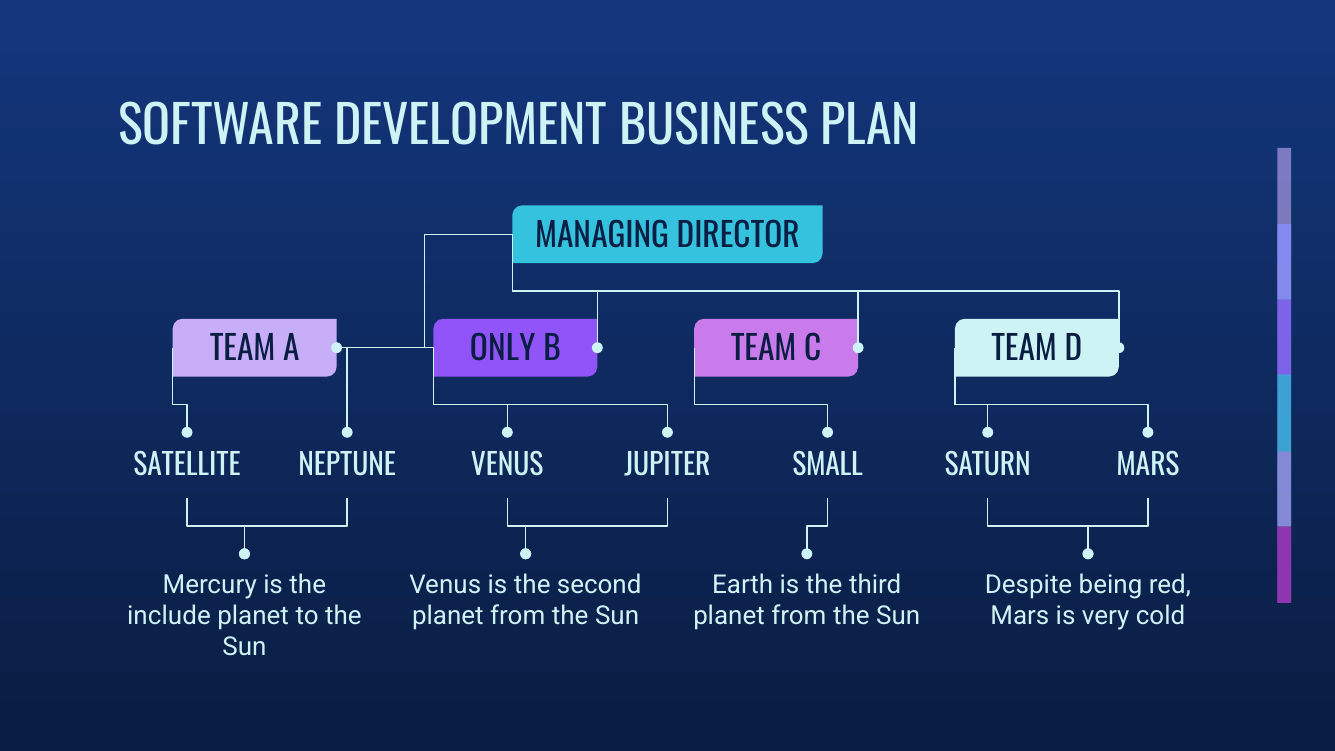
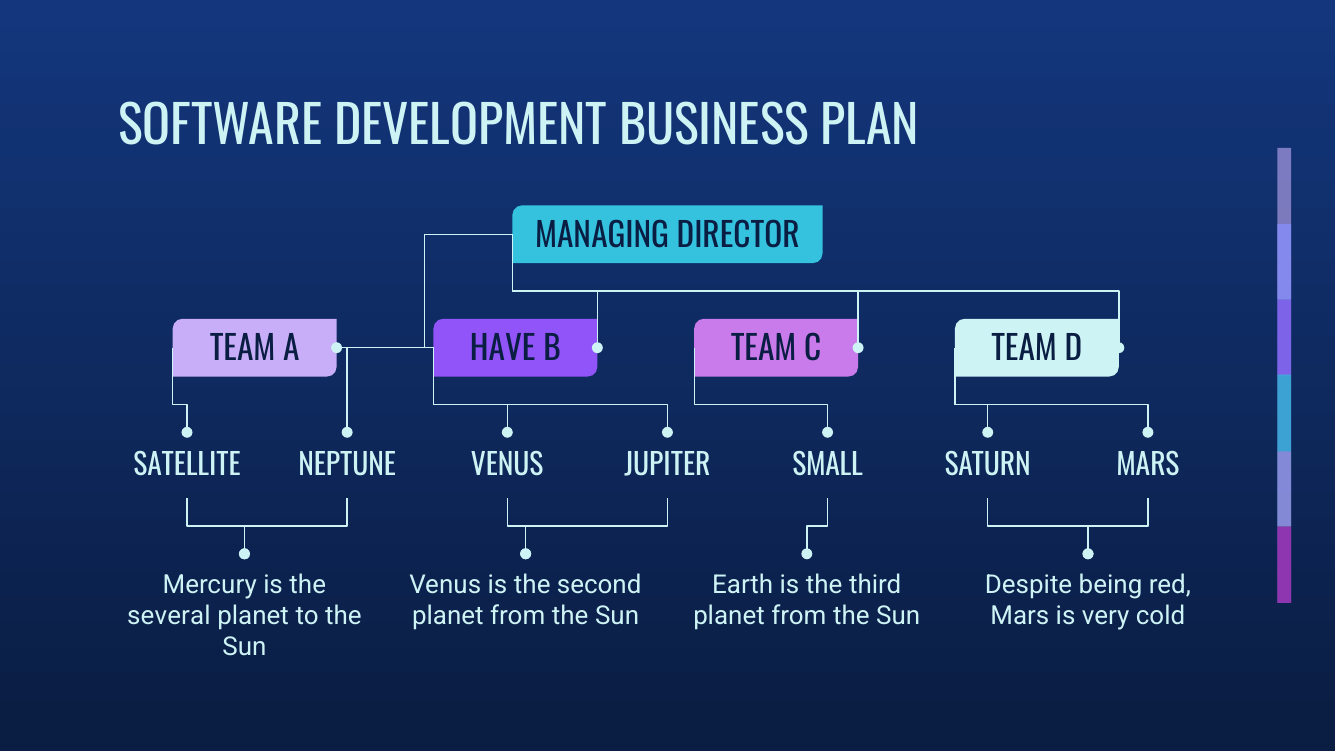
ONLY: ONLY -> HAVE
include: include -> several
